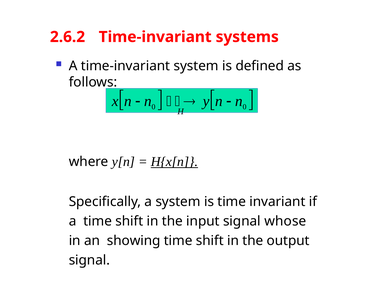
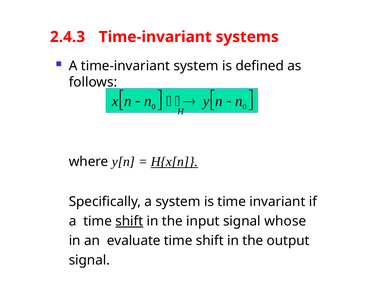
2.6.2: 2.6.2 -> 2.4.3
shift at (129, 221) underline: none -> present
showing: showing -> evaluate
